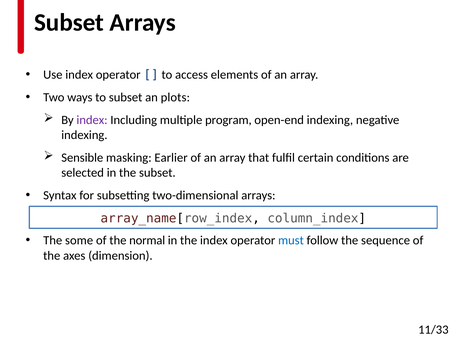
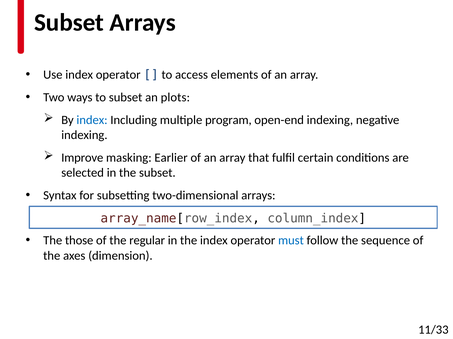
index at (92, 120) colour: purple -> blue
Sensible: Sensible -> Improve
some: some -> those
normal: normal -> regular
